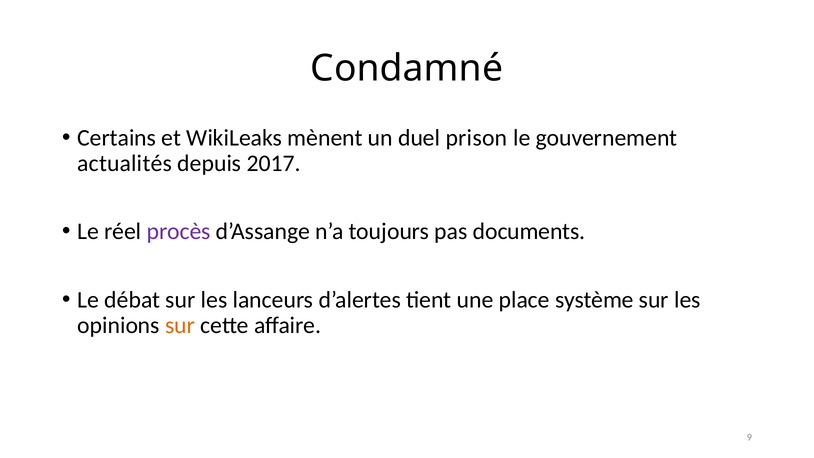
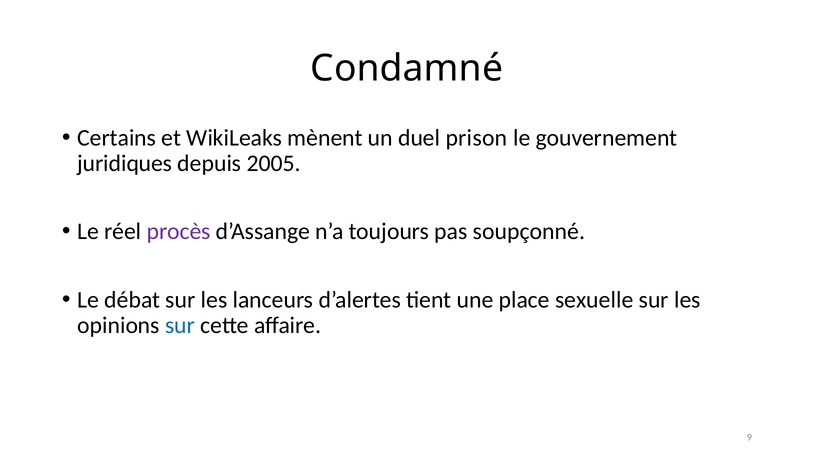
actualités: actualités -> juridiques
2017: 2017 -> 2005
documents: documents -> soupçonné
système: système -> sexuelle
sur at (180, 325) colour: orange -> blue
